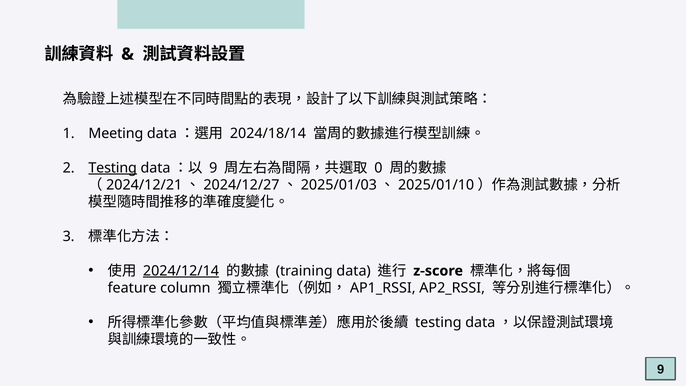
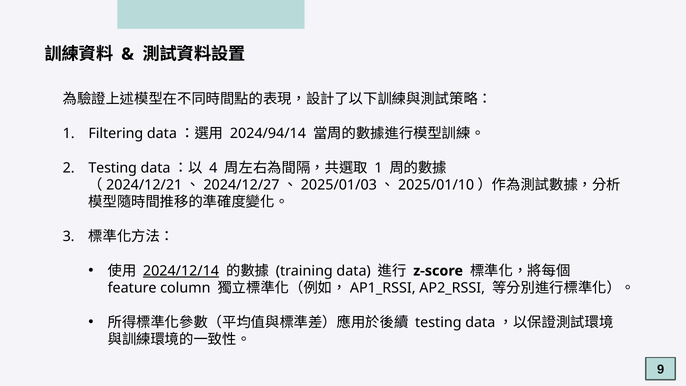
Meeting: Meeting -> Filtering
2024/18/14: 2024/18/14 -> 2024/94/14
Testing at (113, 168) underline: present -> none
9 at (213, 168): 9 -> 4
0 at (378, 168): 0 -> 1
